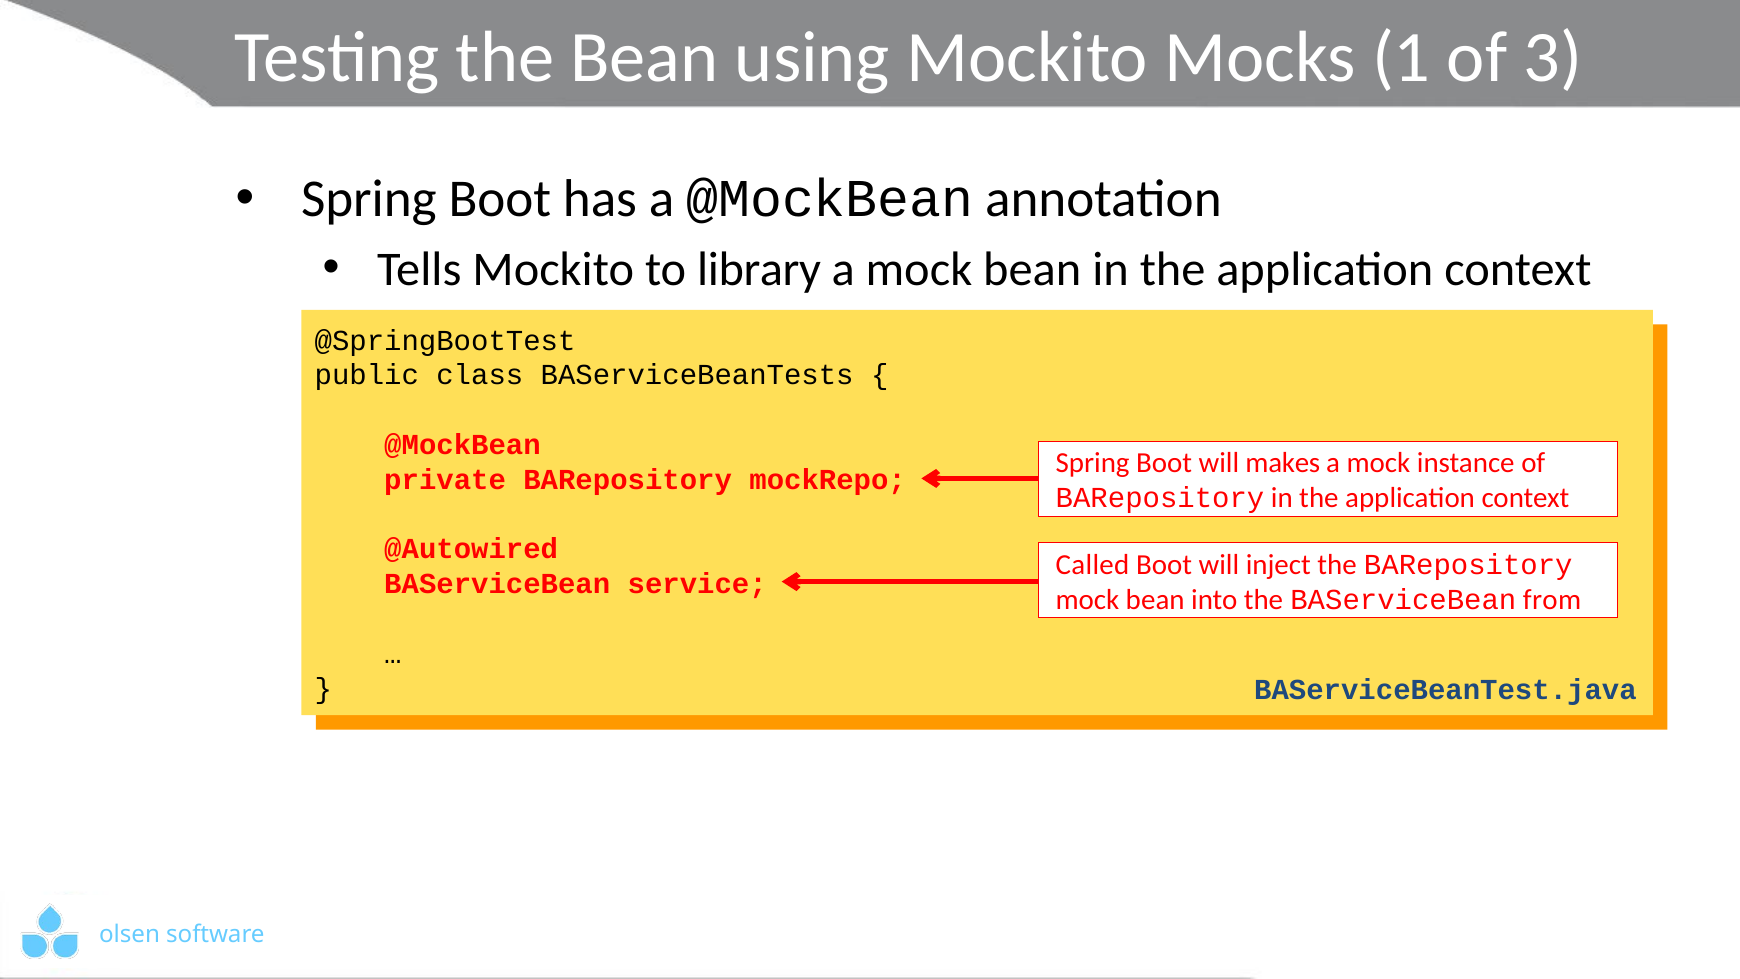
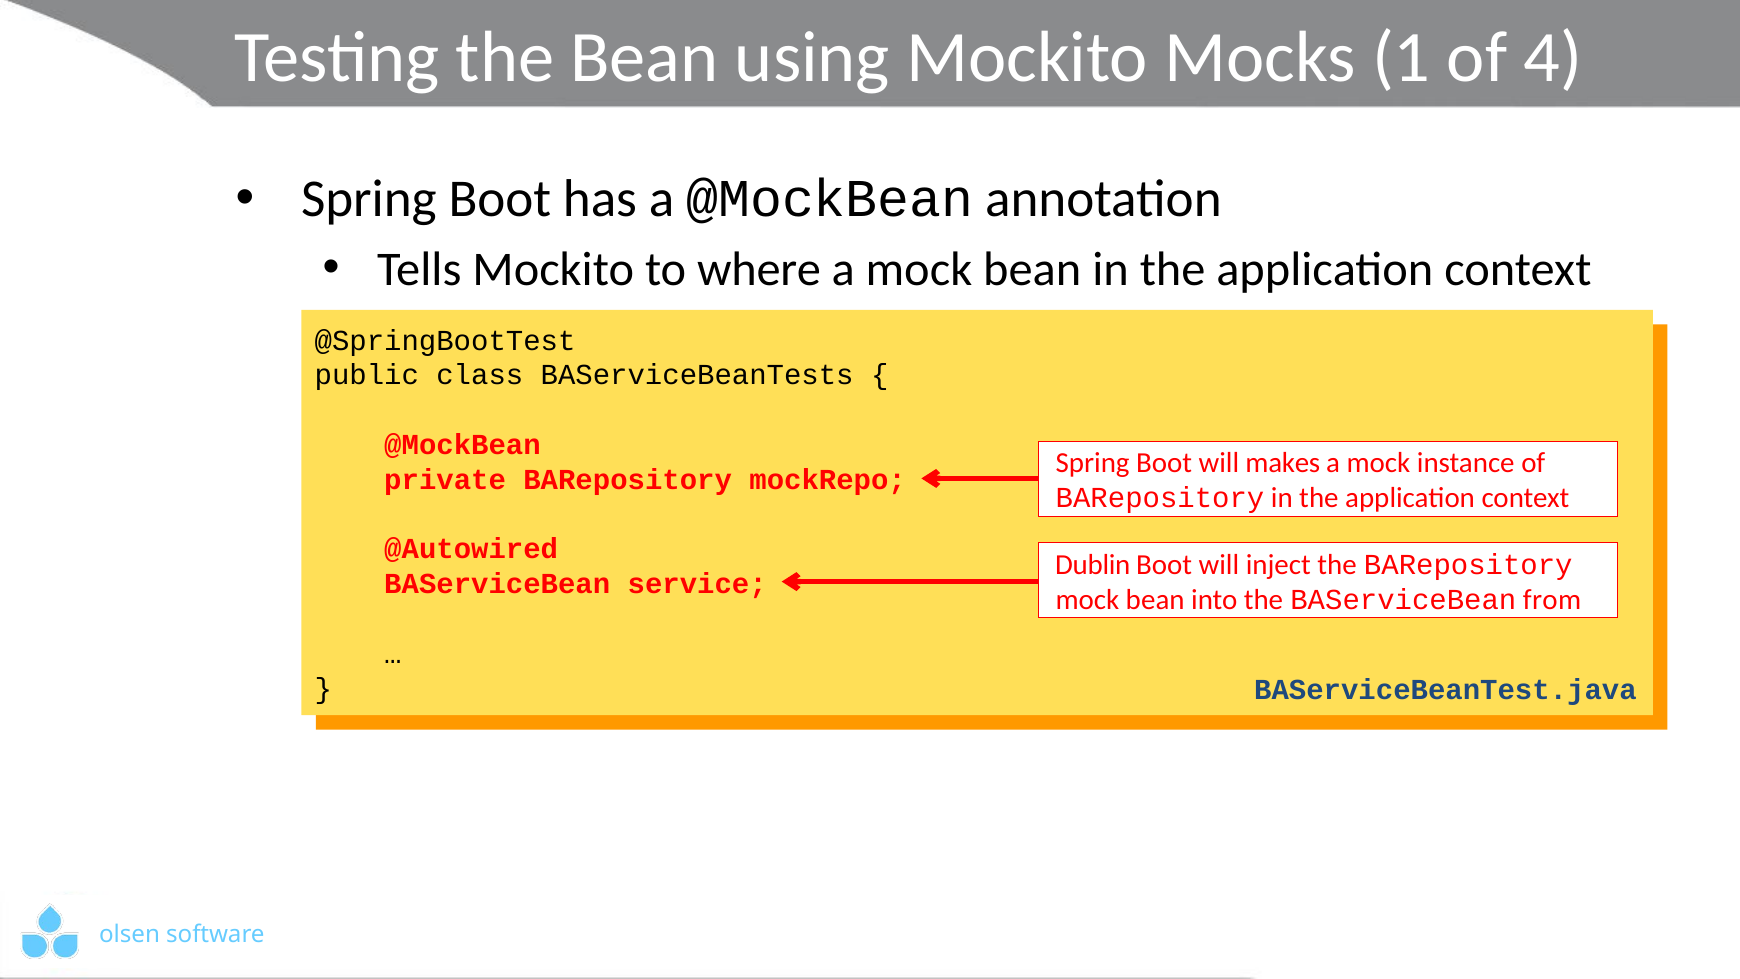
3: 3 -> 4
library: library -> where
Called: Called -> Dublin
